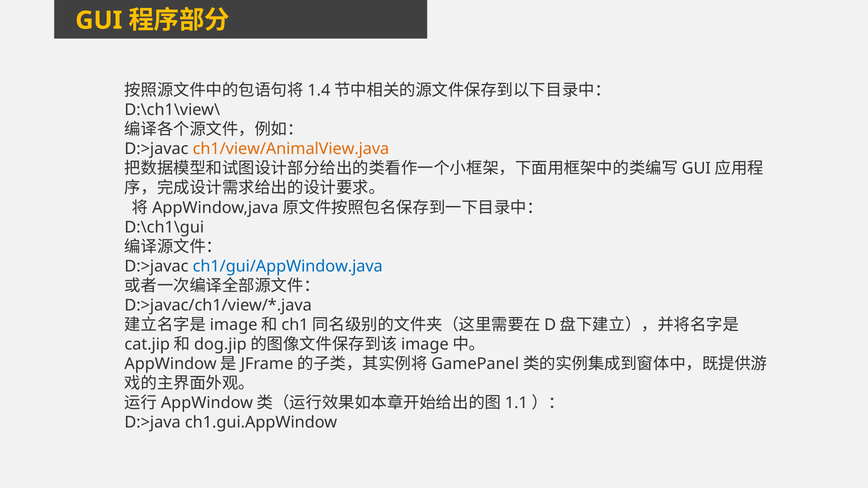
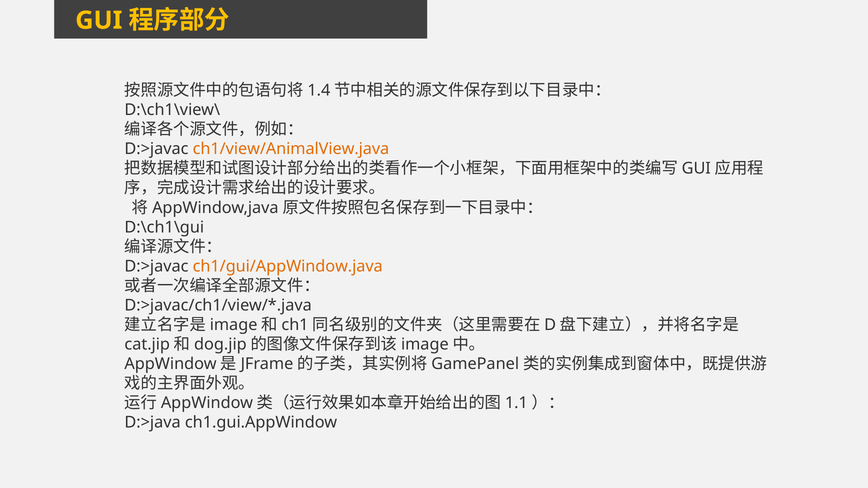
ch1/gui/AppWindow.java colour: blue -> orange
